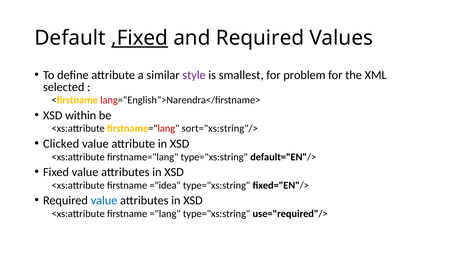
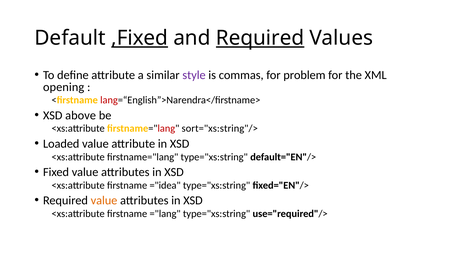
Required at (260, 38) underline: none -> present
smallest: smallest -> commas
selected: selected -> opening
within: within -> above
Clicked: Clicked -> Loaded
value at (104, 200) colour: blue -> orange
